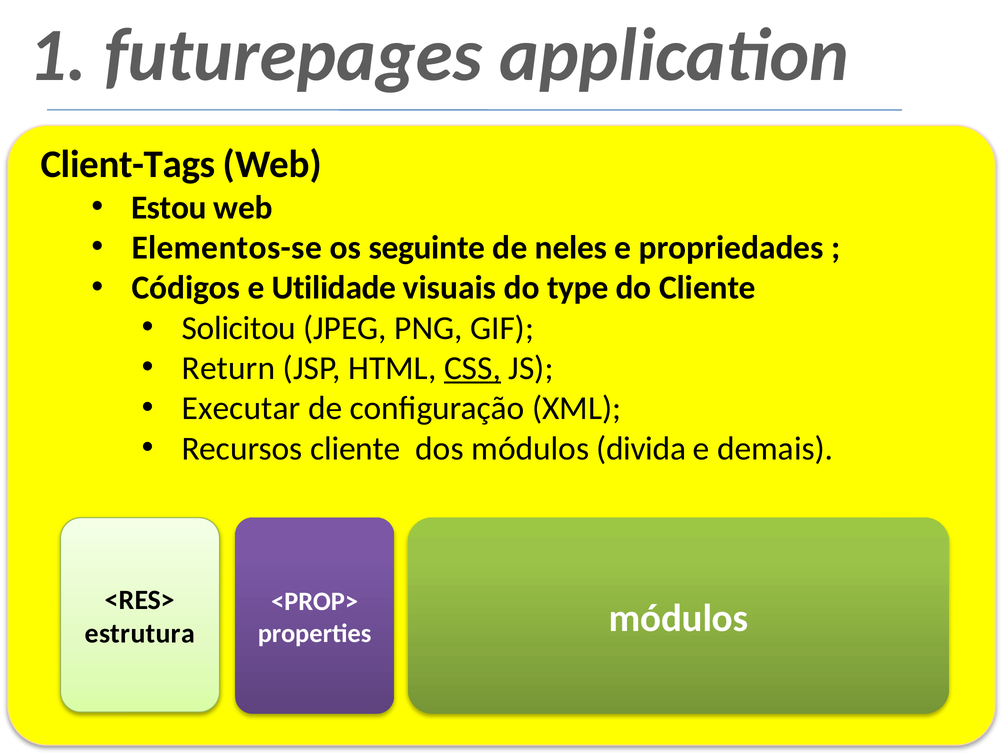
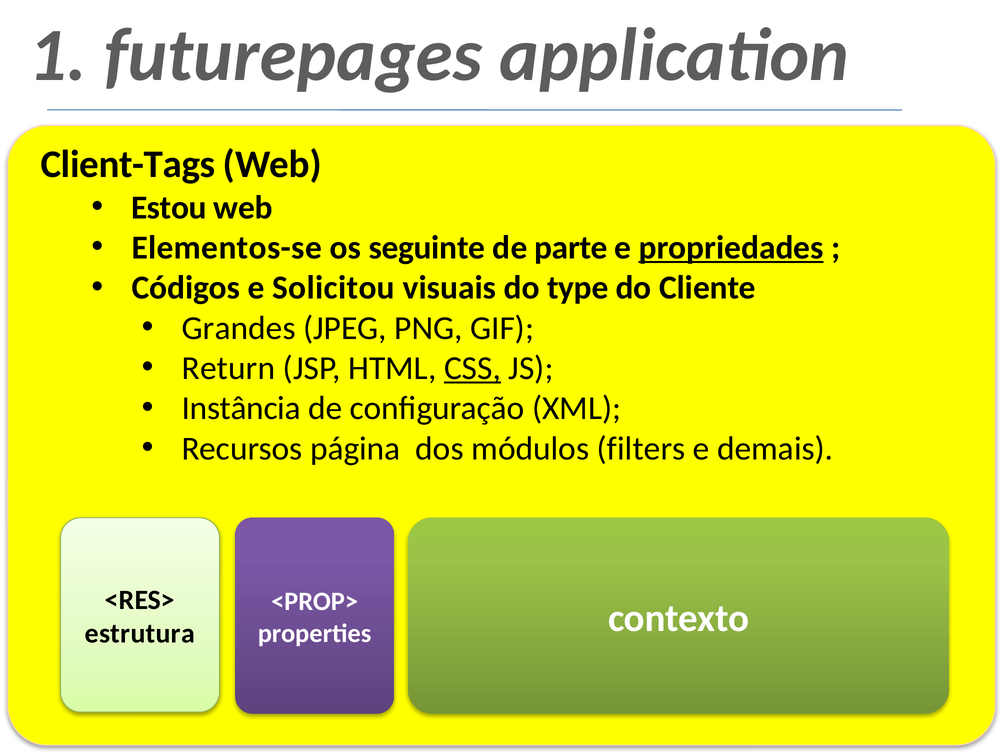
neles: neles -> parte
propriedades underline: none -> present
Utilidade: Utilidade -> Solicitou
Solicitou: Solicitou -> Grandes
Executar: Executar -> Instância
Recursos cliente: cliente -> página
divida: divida -> filters
módulos at (679, 618): módulos -> contexto
